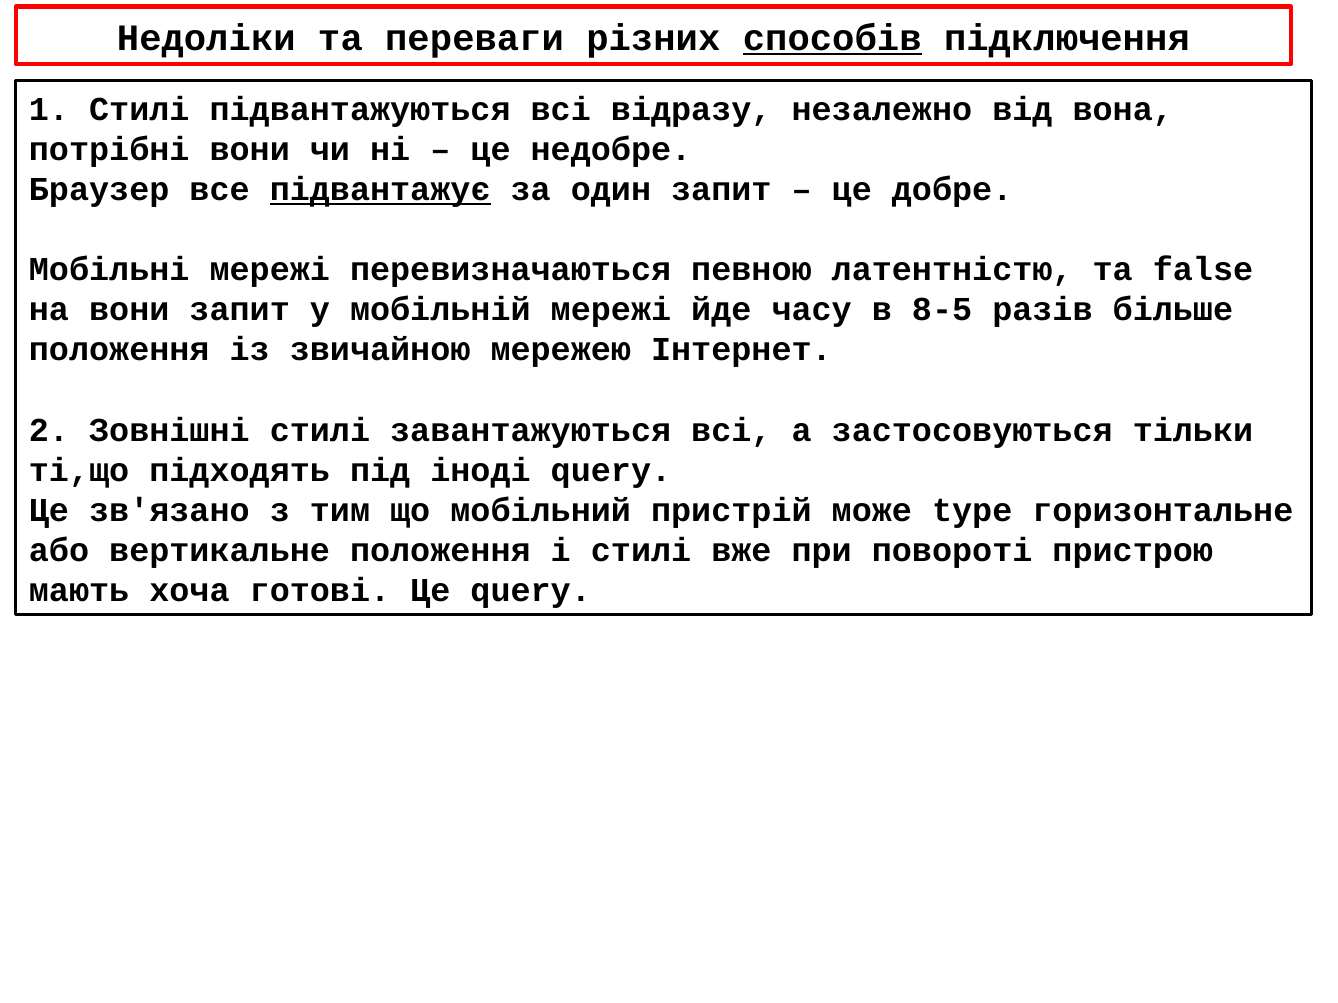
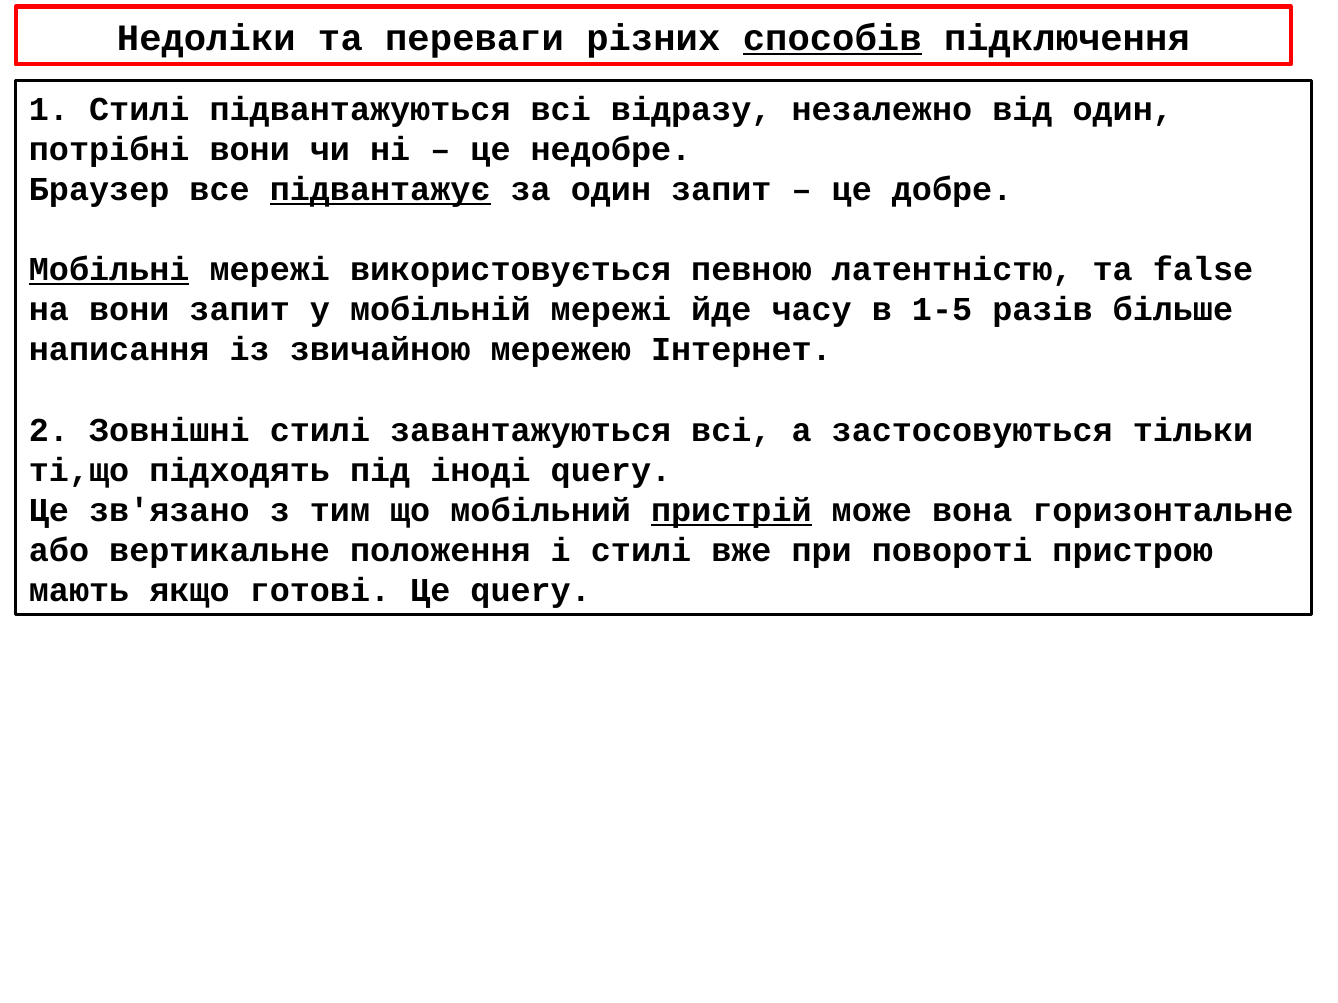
від вона: вона -> один
Мобільні underline: none -> present
перевизначаються: перевизначаються -> використовується
8-5: 8-5 -> 1-5
положення at (119, 350): положення -> написання
пристрій underline: none -> present
type: type -> вона
хоча: хоча -> якщо
